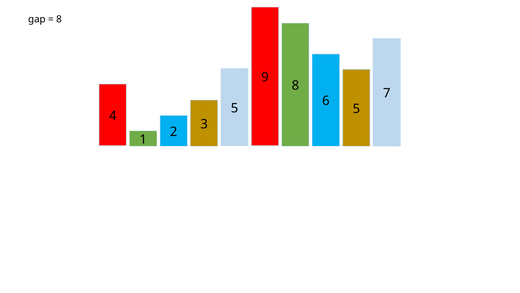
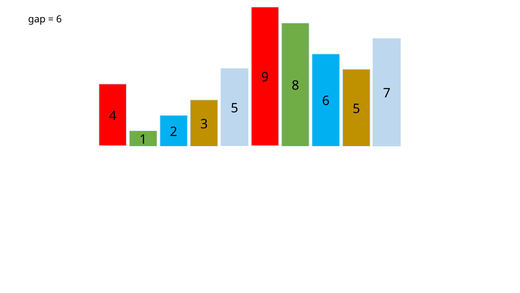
8 at (59, 19): 8 -> 6
